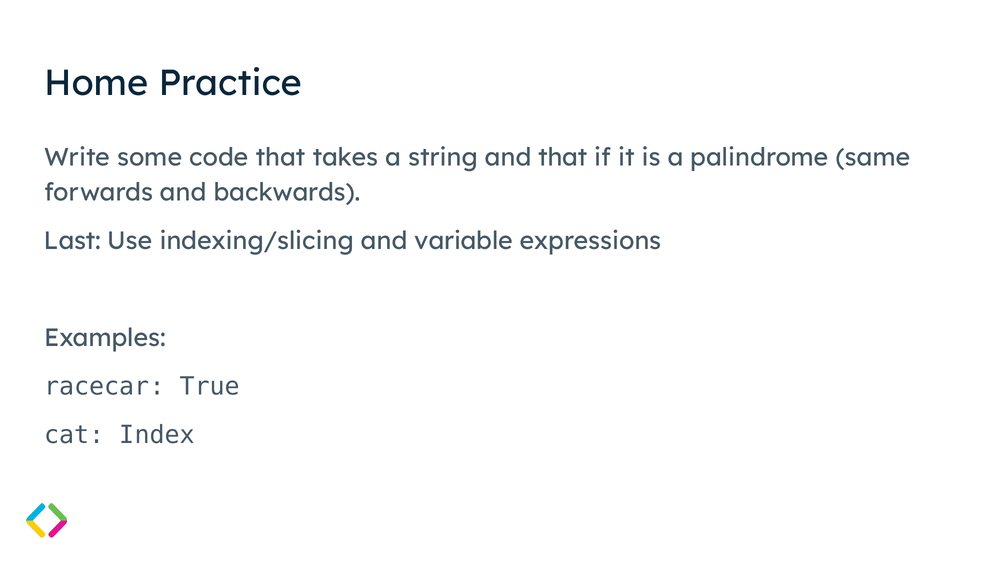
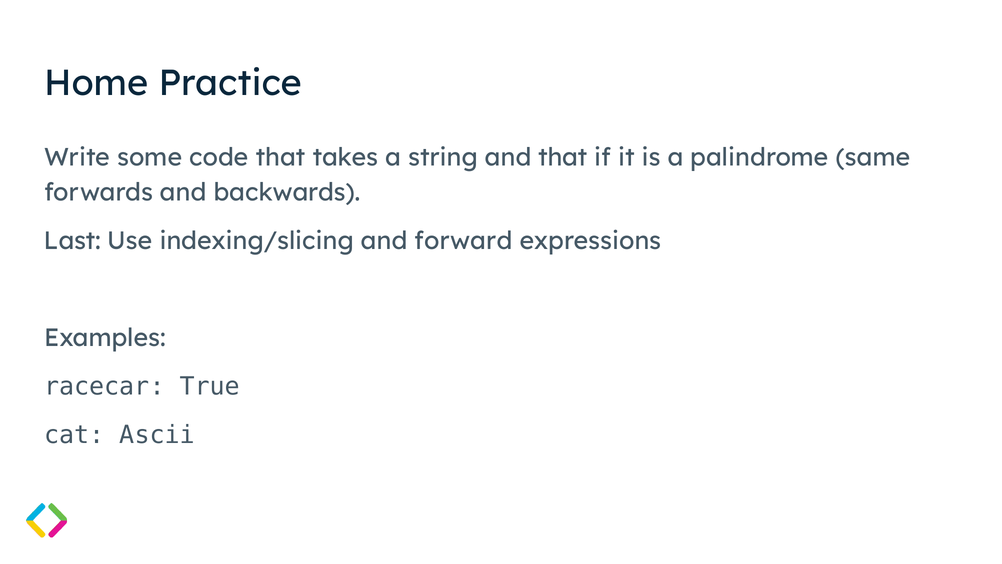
variable: variable -> forward
Index: Index -> Ascii
